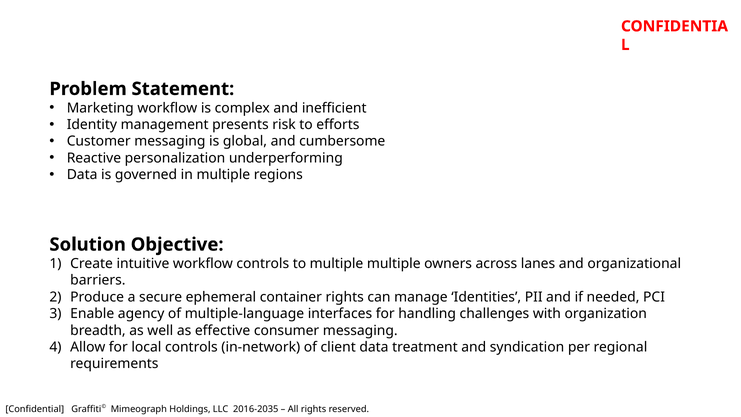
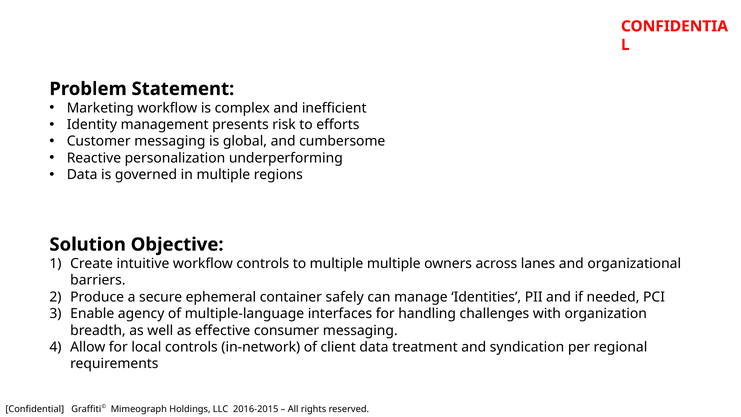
container rights: rights -> safely
2016-2035: 2016-2035 -> 2016-2015
